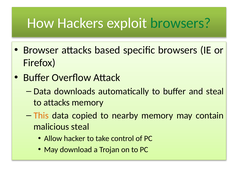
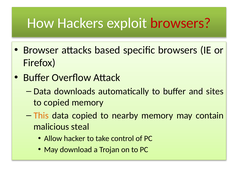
browsers at (181, 23) colour: green -> red
and steal: steal -> sites
to attacks: attacks -> copied
